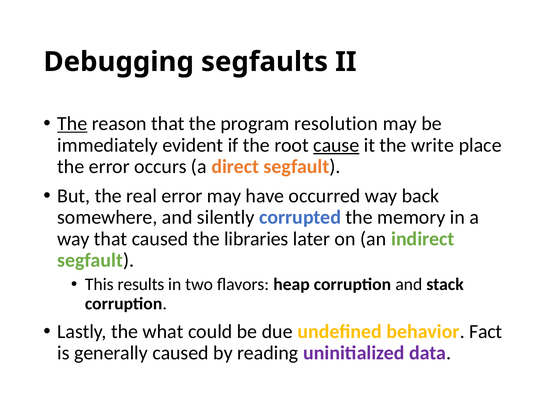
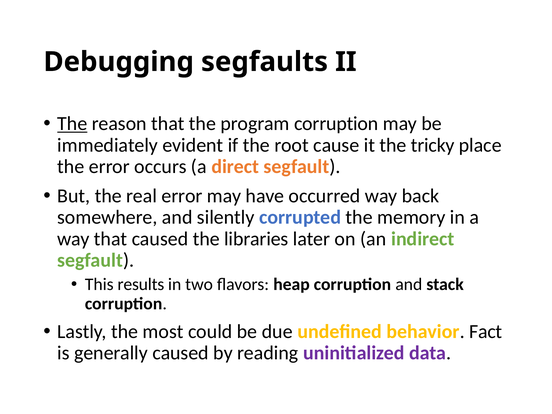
program resolution: resolution -> corruption
cause underline: present -> none
write: write -> tricky
what: what -> most
